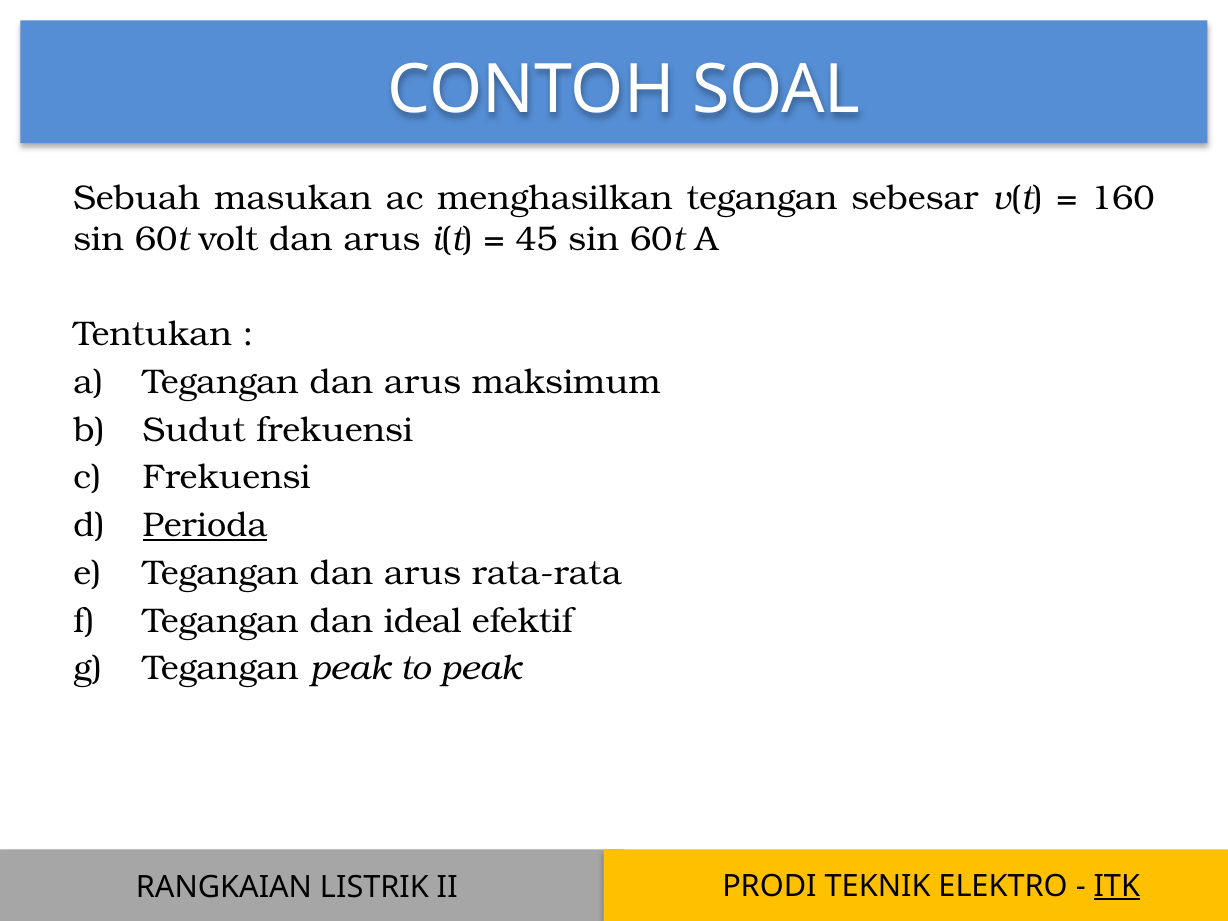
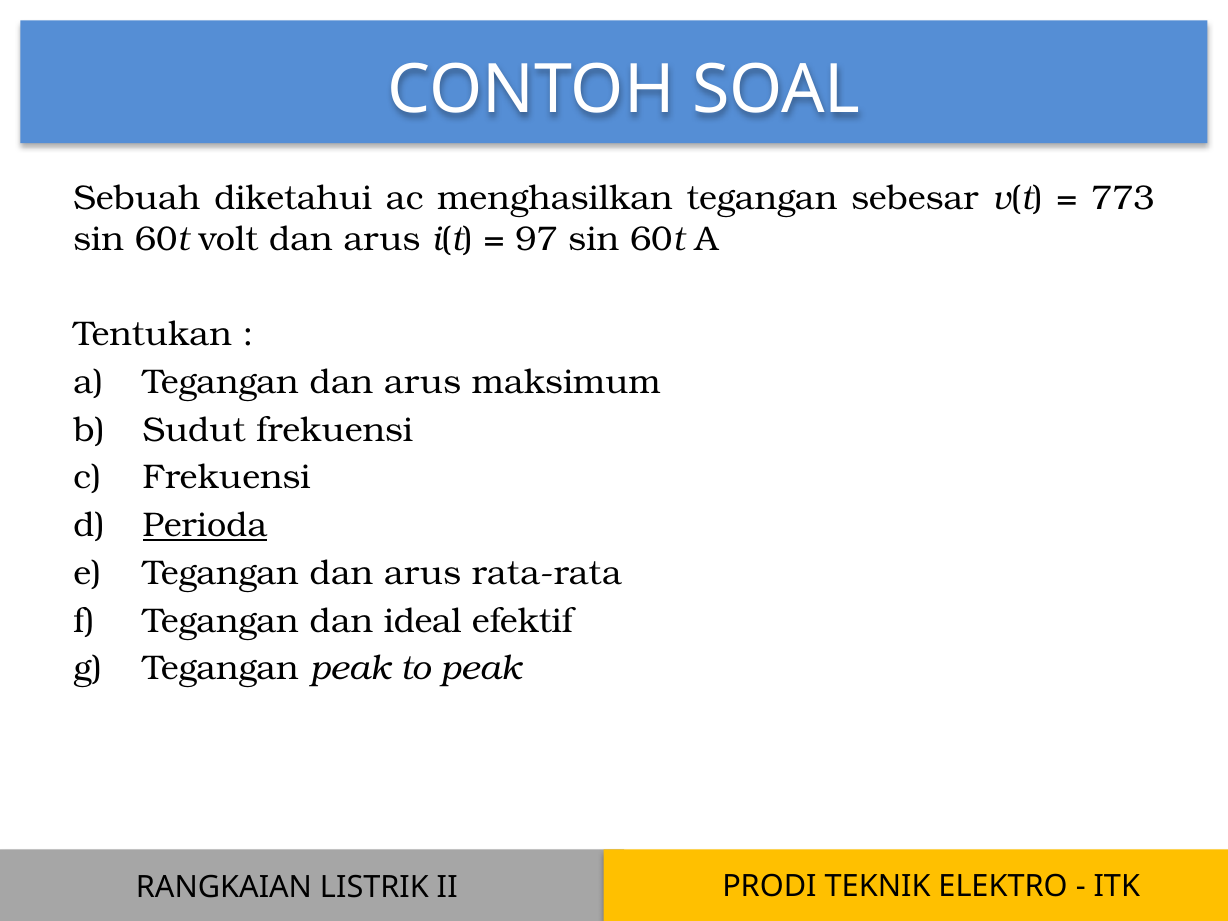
masukan: masukan -> diketahui
160: 160 -> 773
45: 45 -> 97
ITK underline: present -> none
